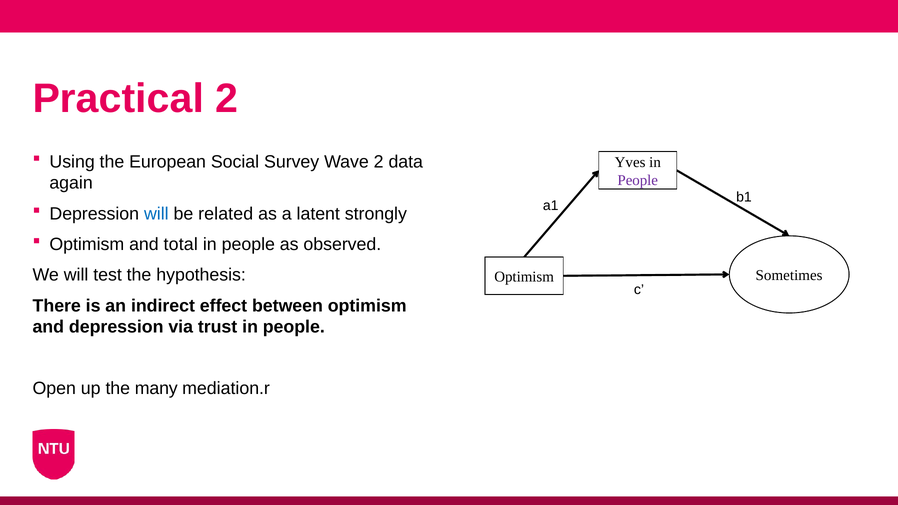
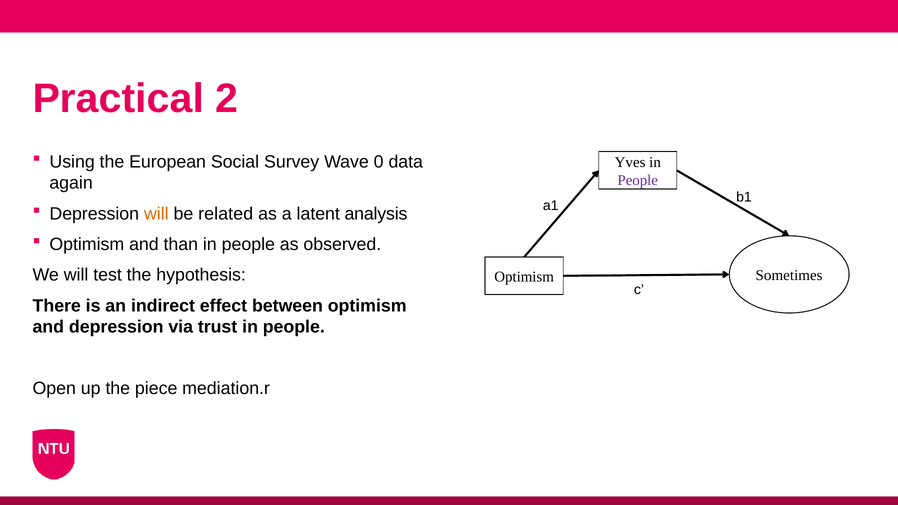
Wave 2: 2 -> 0
will at (156, 214) colour: blue -> orange
strongly: strongly -> analysis
total: total -> than
many: many -> piece
